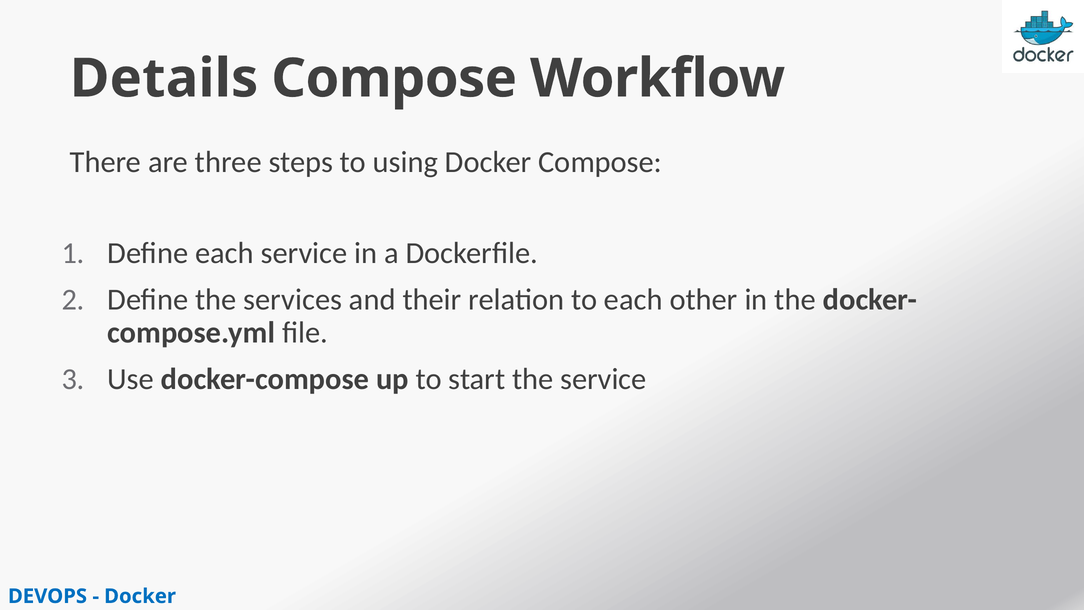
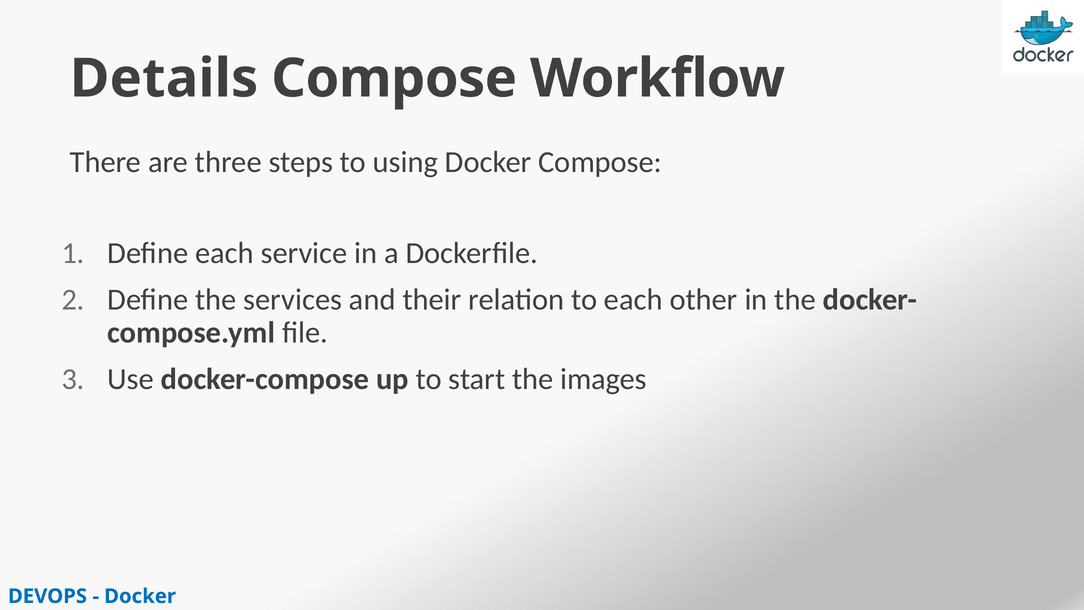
the service: service -> images
